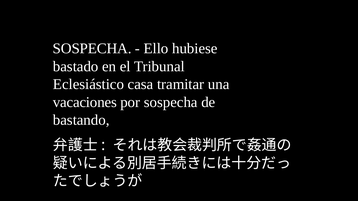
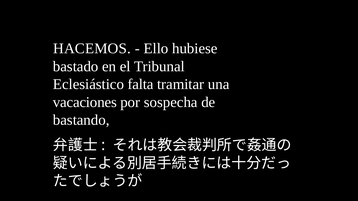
SOSPECHA at (92, 49): SOSPECHA -> HACEMOS
casa: casa -> falta
